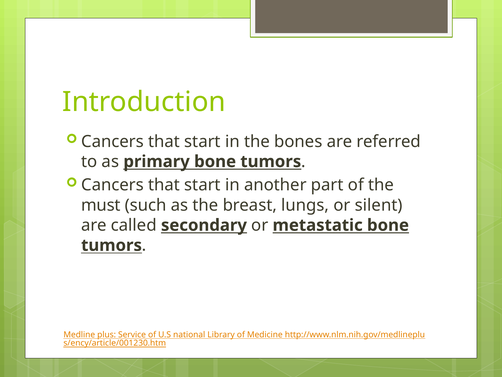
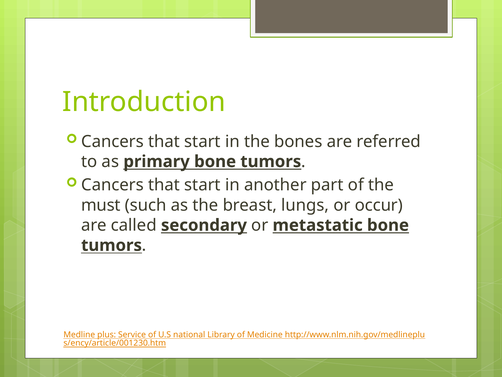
silent: silent -> occur
